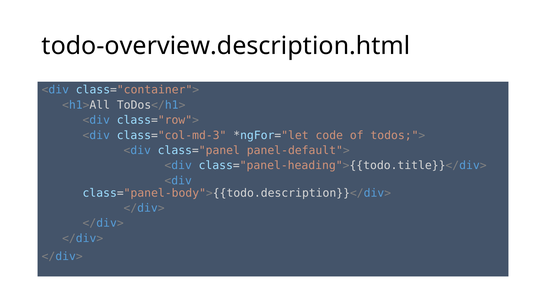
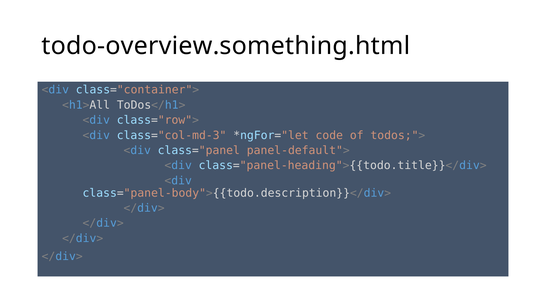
todo-overview.description.html: todo-overview.description.html -> todo-overview.something.html
